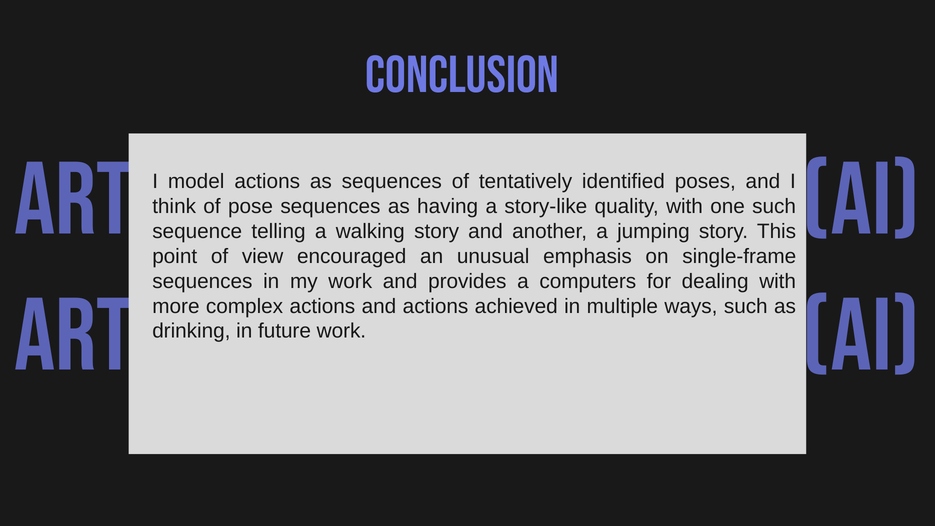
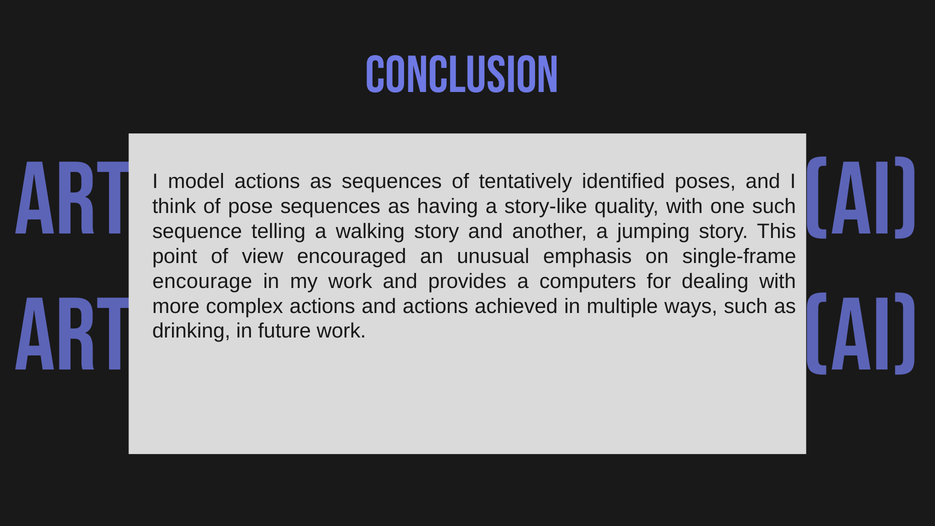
sequences at (202, 281): sequences -> encourage
